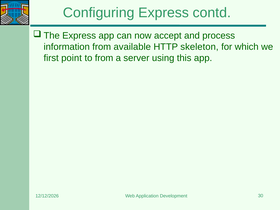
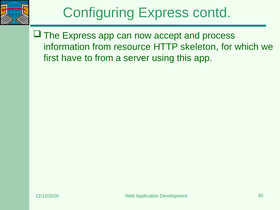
available: available -> resource
point: point -> have
